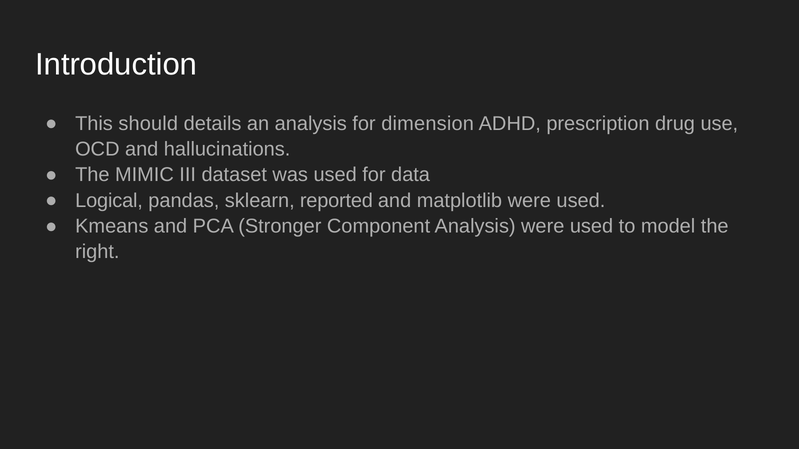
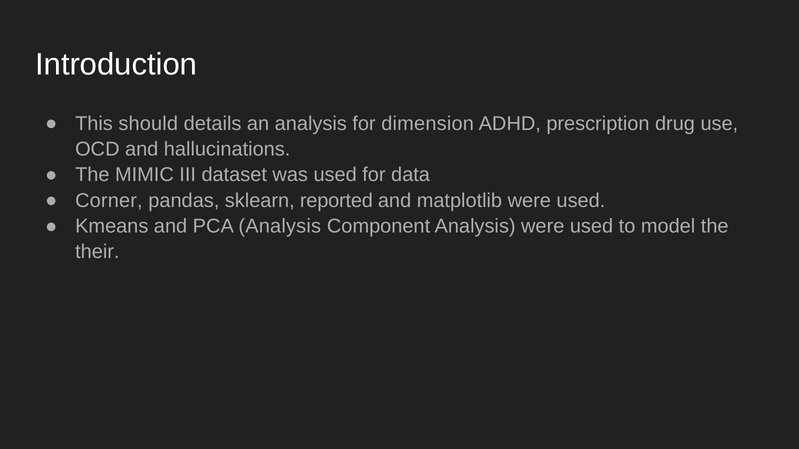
Logical: Logical -> Corner
PCA Stronger: Stronger -> Analysis
right: right -> their
